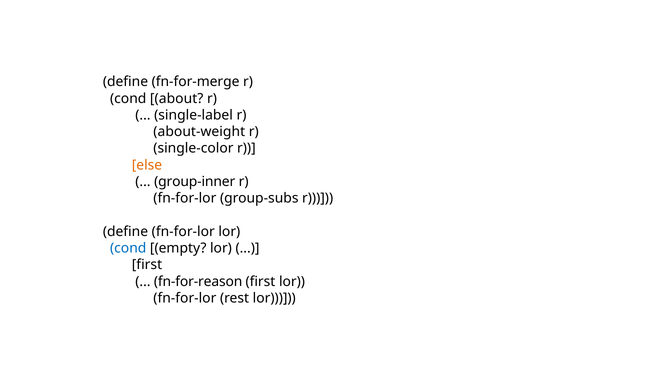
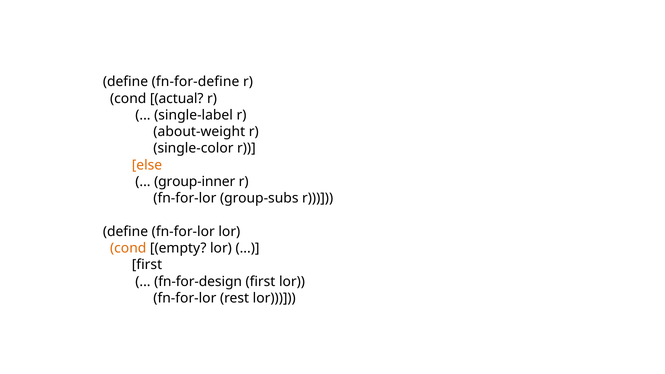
fn-for-merge: fn-for-merge -> fn-for-define
about: about -> actual
cond at (128, 248) colour: blue -> orange
fn-for-reason: fn-for-reason -> fn-for-design
